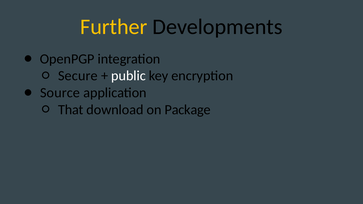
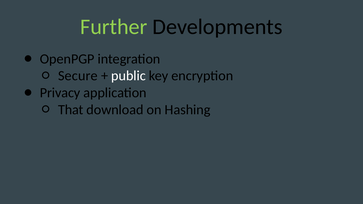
Further colour: yellow -> light green
Source: Source -> Privacy
Package: Package -> Hashing
